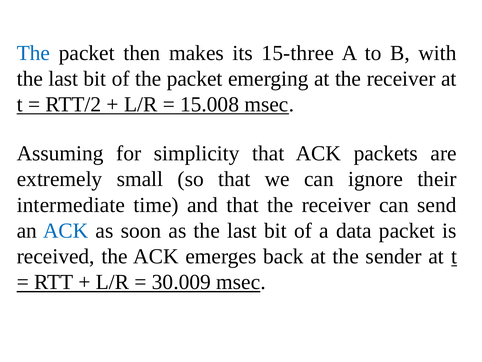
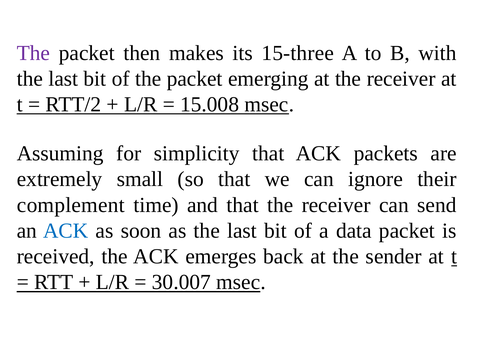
The at (33, 53) colour: blue -> purple
intermediate: intermediate -> complement
30.009: 30.009 -> 30.007
